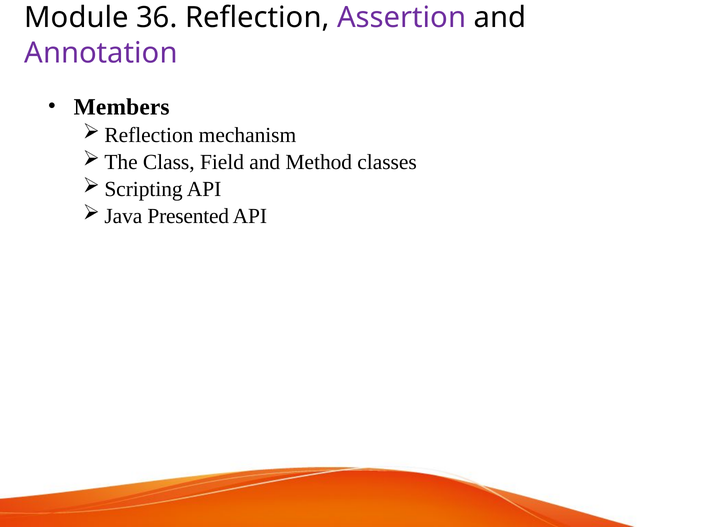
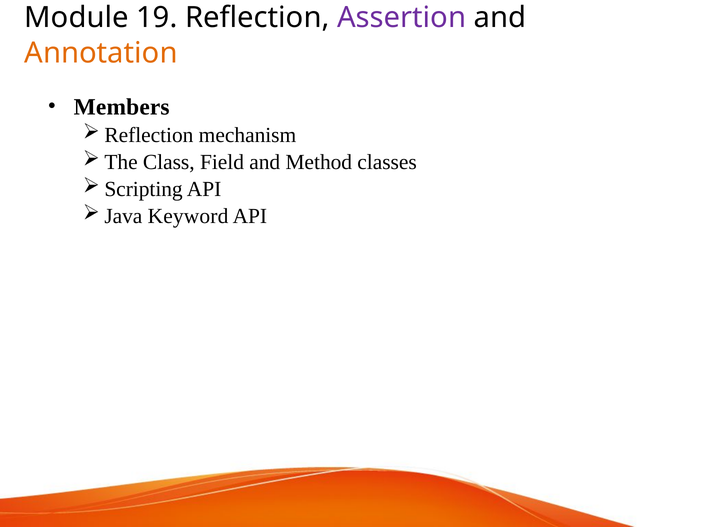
36: 36 -> 19
Annotation colour: purple -> orange
Presented: Presented -> Keyword
